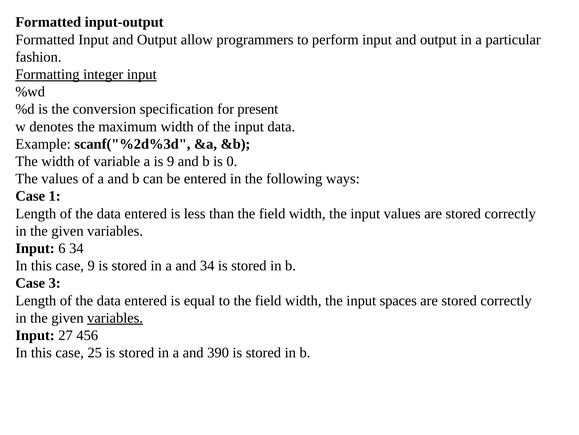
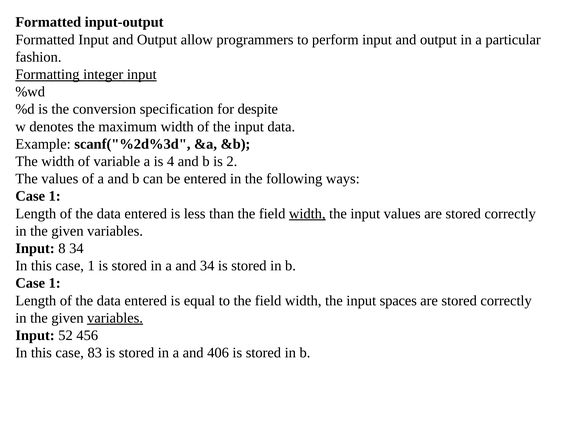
present: present -> despite
is 9: 9 -> 4
0: 0 -> 2
width at (307, 213) underline: none -> present
6: 6 -> 8
this case 9: 9 -> 1
3 at (55, 283): 3 -> 1
27: 27 -> 52
25: 25 -> 83
390: 390 -> 406
